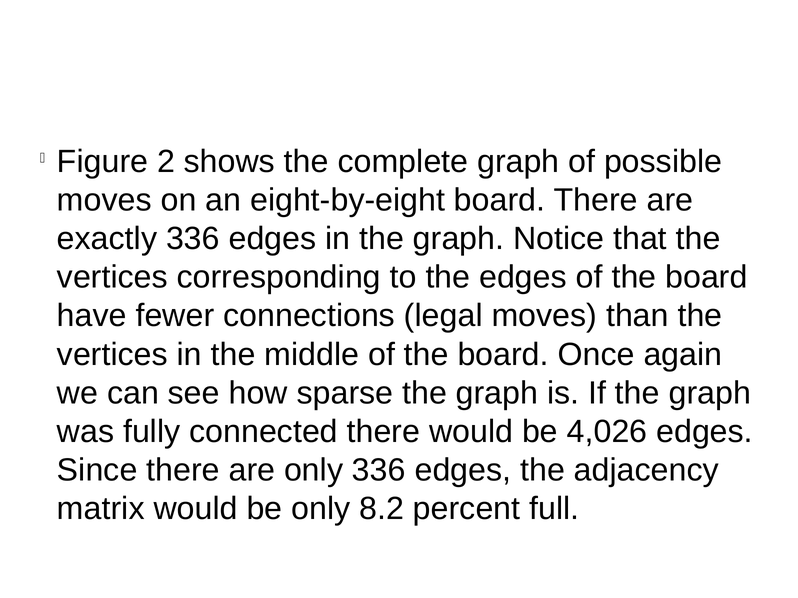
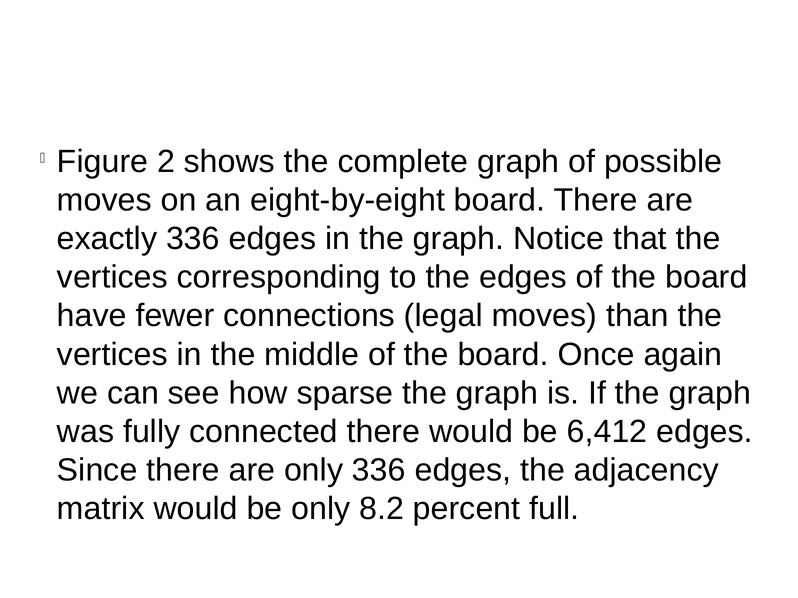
4,026: 4,026 -> 6,412
